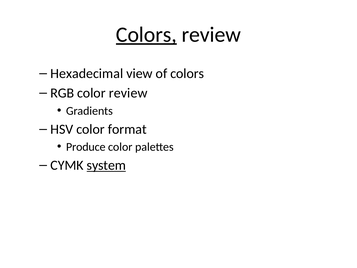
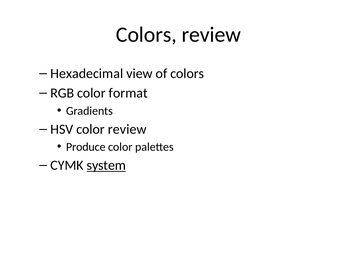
Colors at (146, 35) underline: present -> none
color review: review -> format
color format: format -> review
